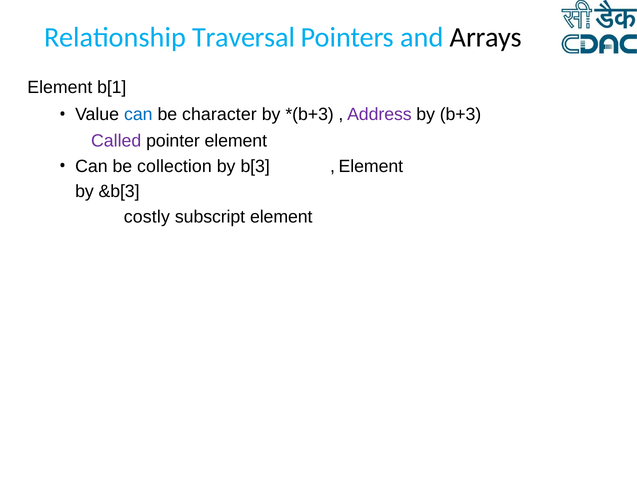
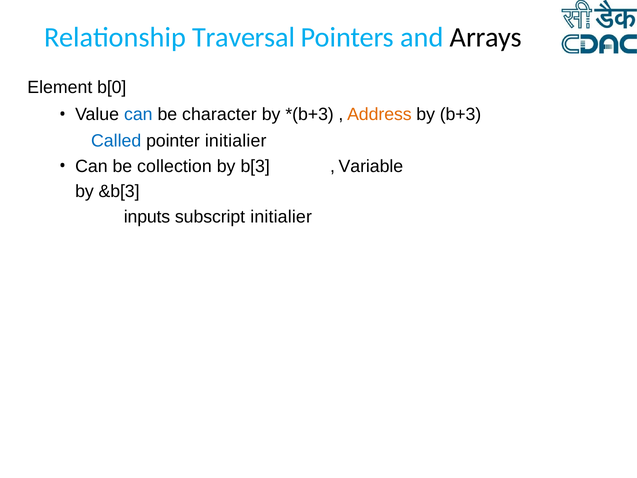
b[1: b[1 -> b[0
Address colour: purple -> orange
Called colour: purple -> blue
pointer element: element -> initialier
Element at (371, 166): Element -> Variable
costly: costly -> inputs
subscript element: element -> initialier
